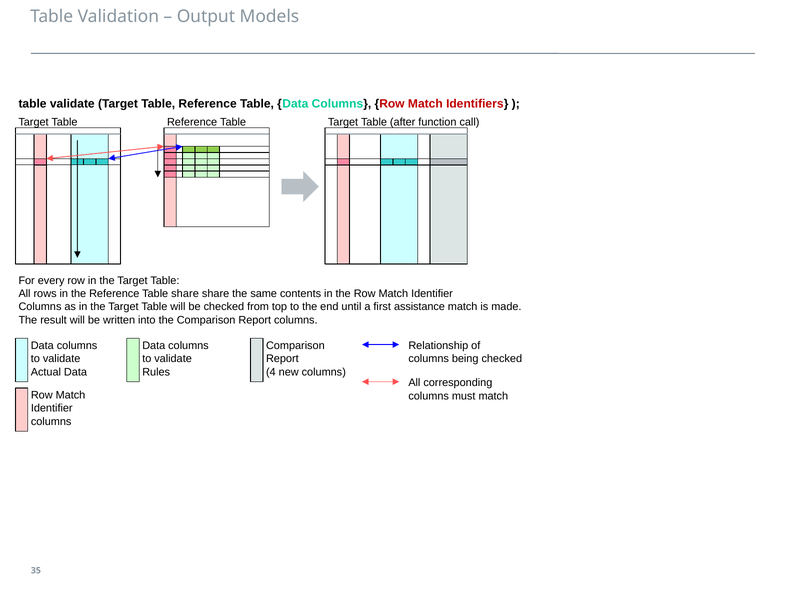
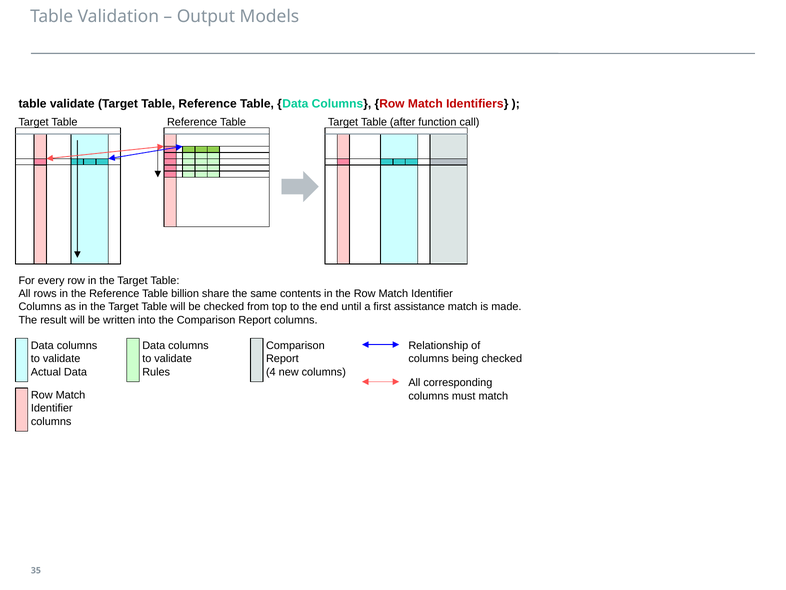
Table share: share -> billion
